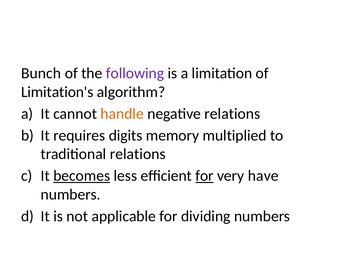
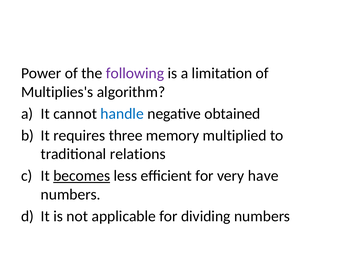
Bunch: Bunch -> Power
Limitation's: Limitation's -> Multiplies's
handle colour: orange -> blue
negative relations: relations -> obtained
digits: digits -> three
for at (205, 176) underline: present -> none
